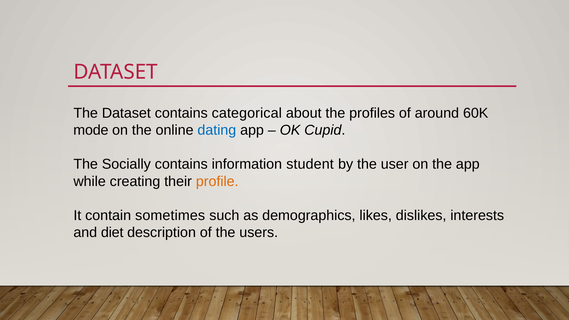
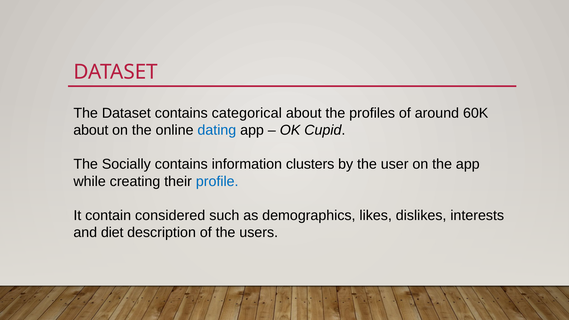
mode at (91, 130): mode -> about
student: student -> clusters
profile colour: orange -> blue
sometimes: sometimes -> considered
